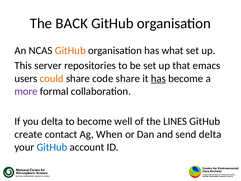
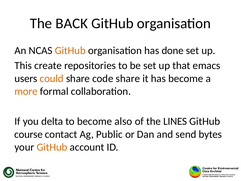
what: what -> done
server: server -> create
has at (158, 78) underline: present -> none
more colour: purple -> orange
well: well -> also
create: create -> course
When: When -> Public
send delta: delta -> bytes
GitHub at (52, 147) colour: blue -> orange
